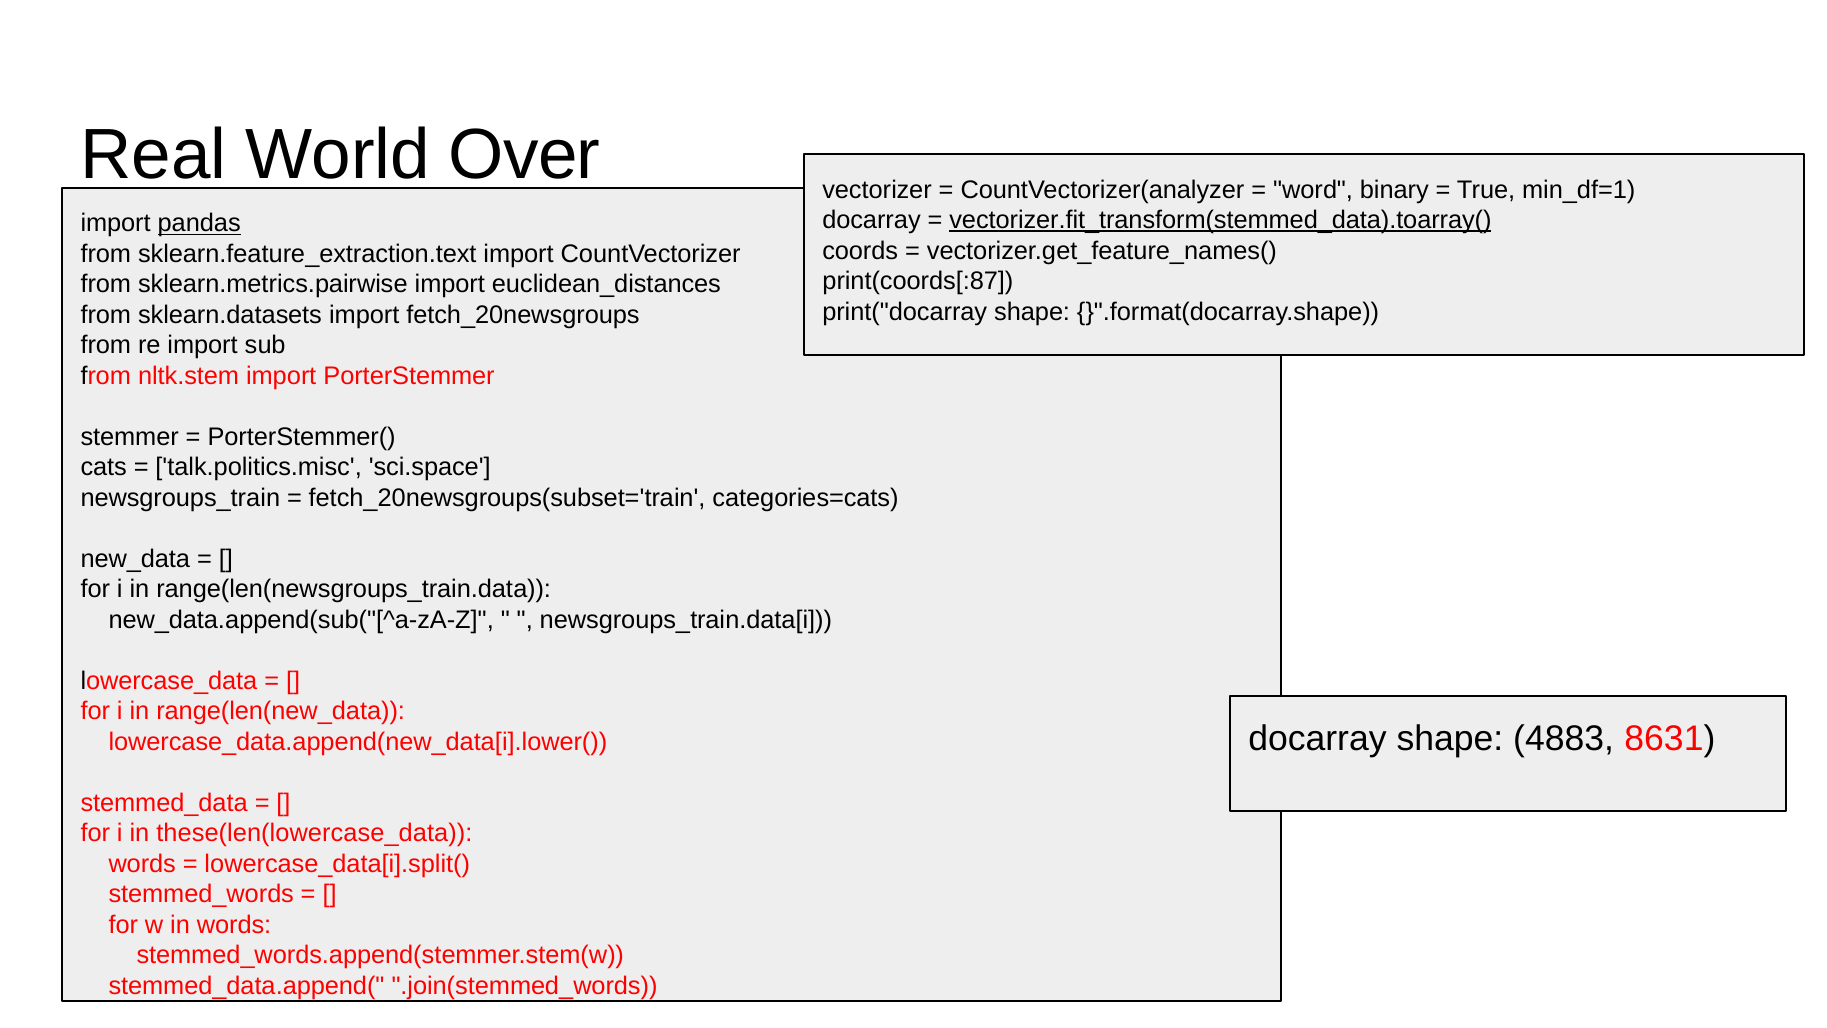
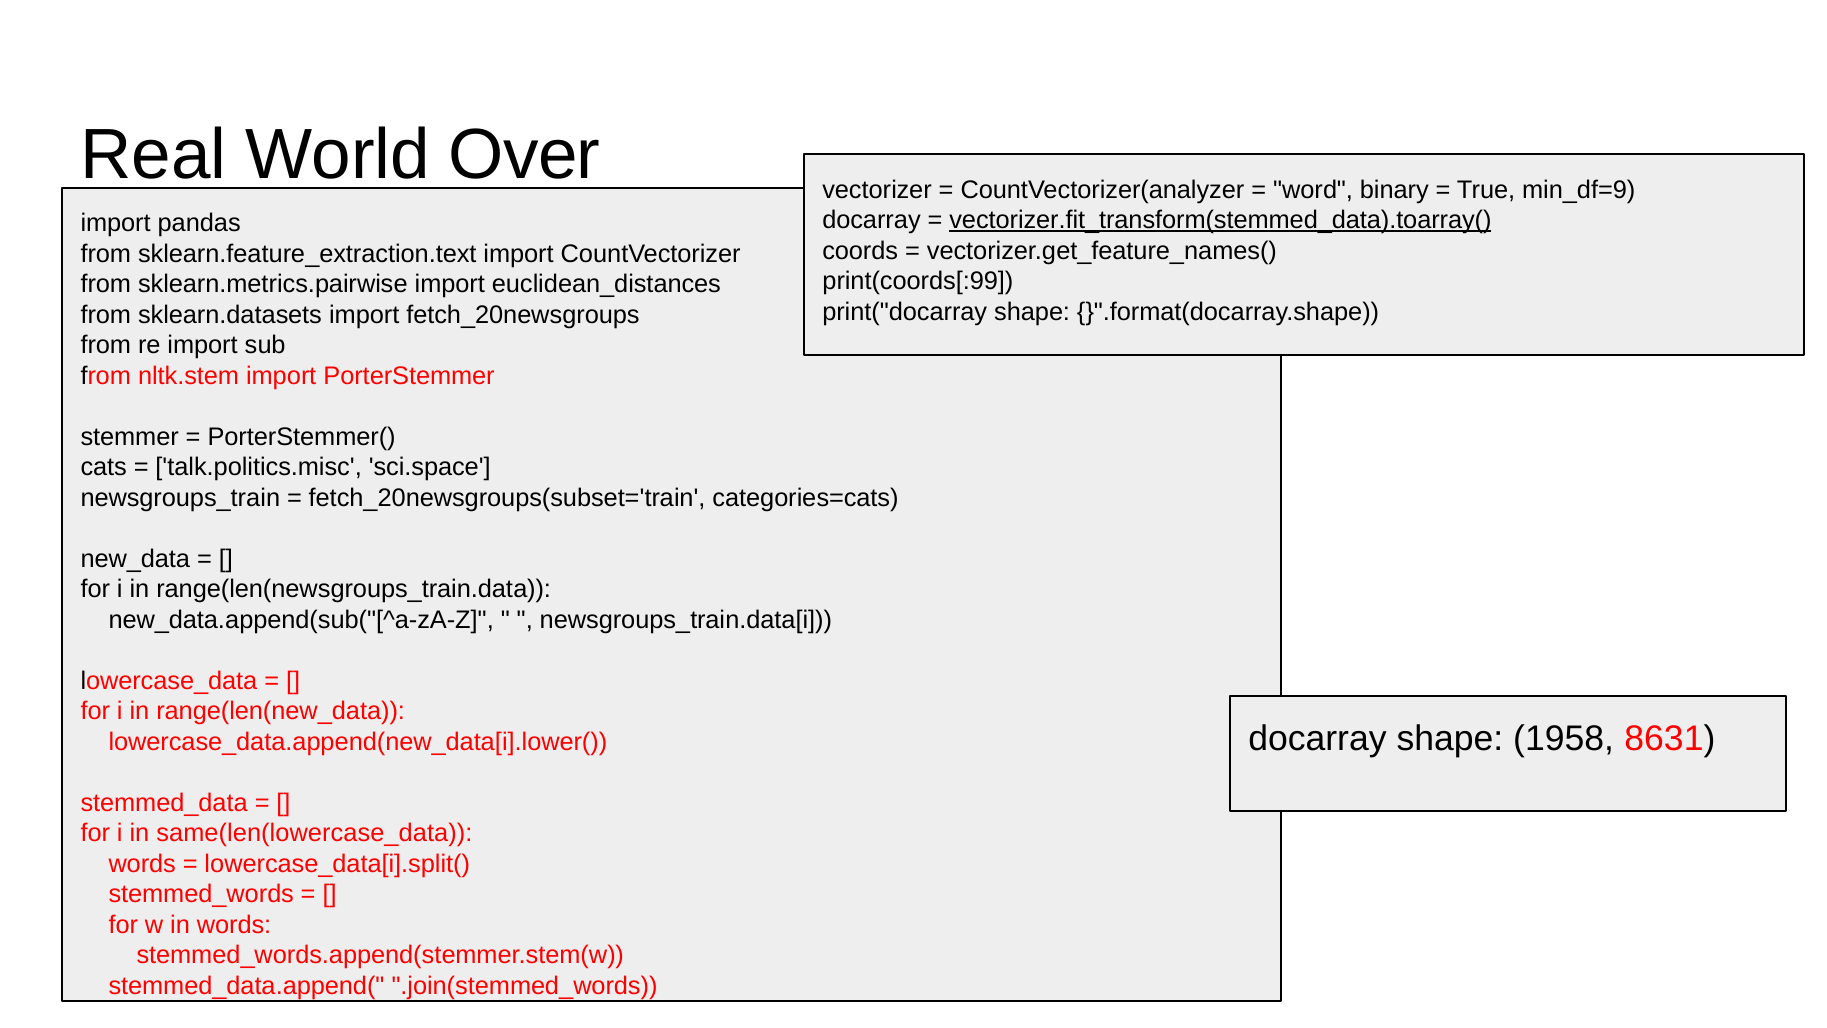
min_df=1: min_df=1 -> min_df=9
pandas underline: present -> none
print(coords[:87: print(coords[:87 -> print(coords[:99
4883: 4883 -> 1958
these(len(lowercase_data: these(len(lowercase_data -> same(len(lowercase_data
